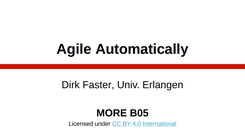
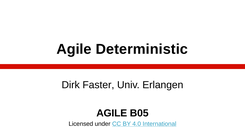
Automatically: Automatically -> Deterministic
MORE at (112, 113): MORE -> AGILE
